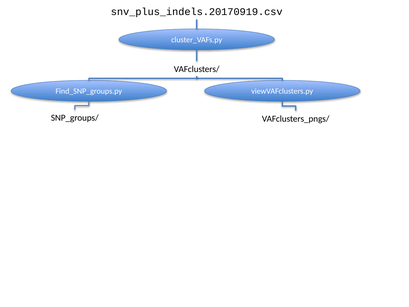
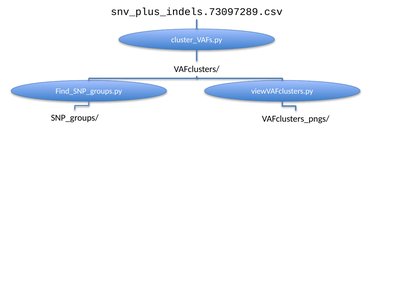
snv_plus_indels.20170919.csv: snv_plus_indels.20170919.csv -> snv_plus_indels.73097289.csv
